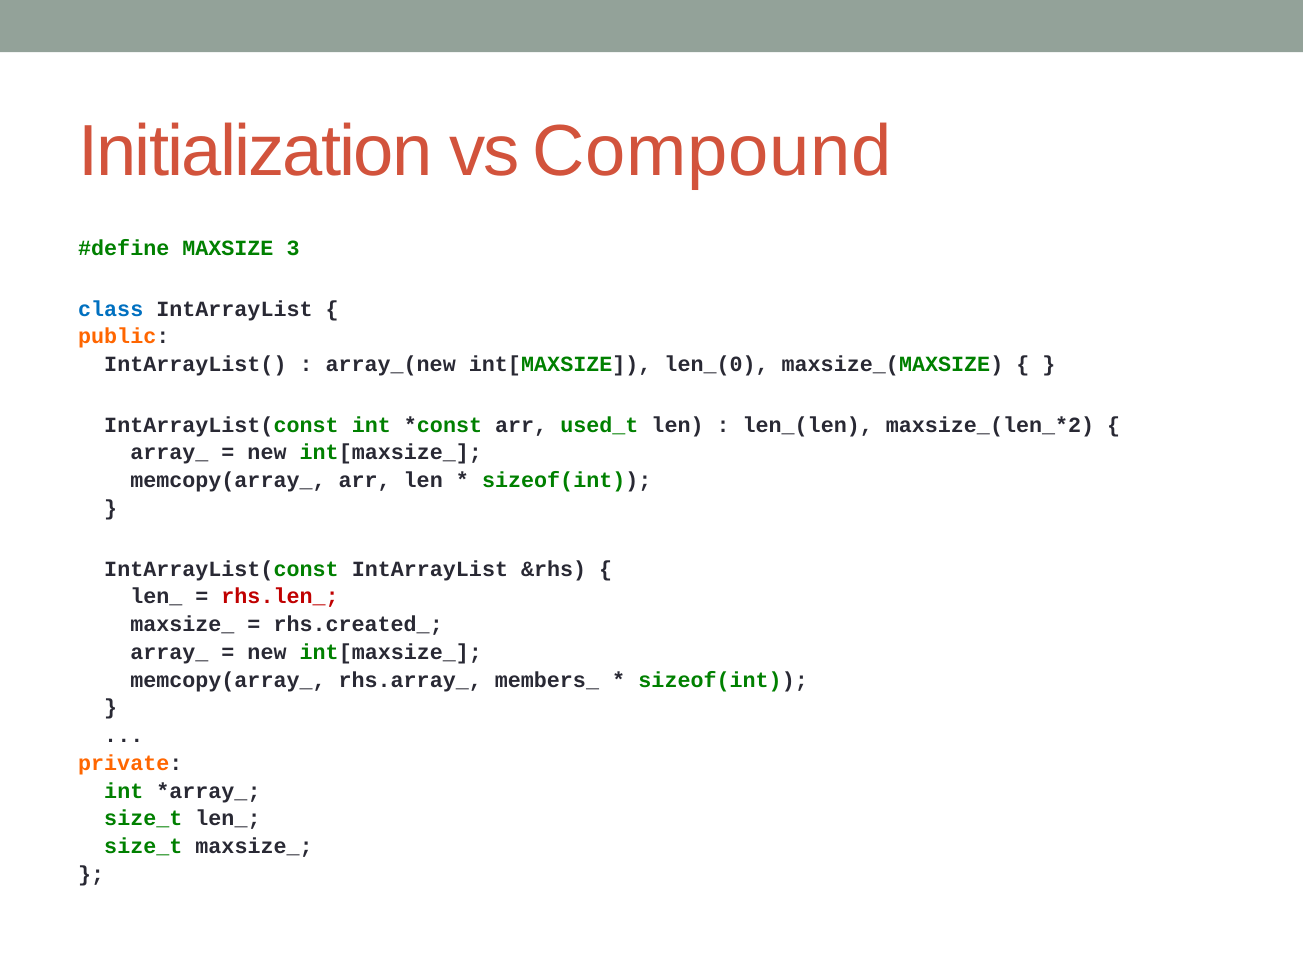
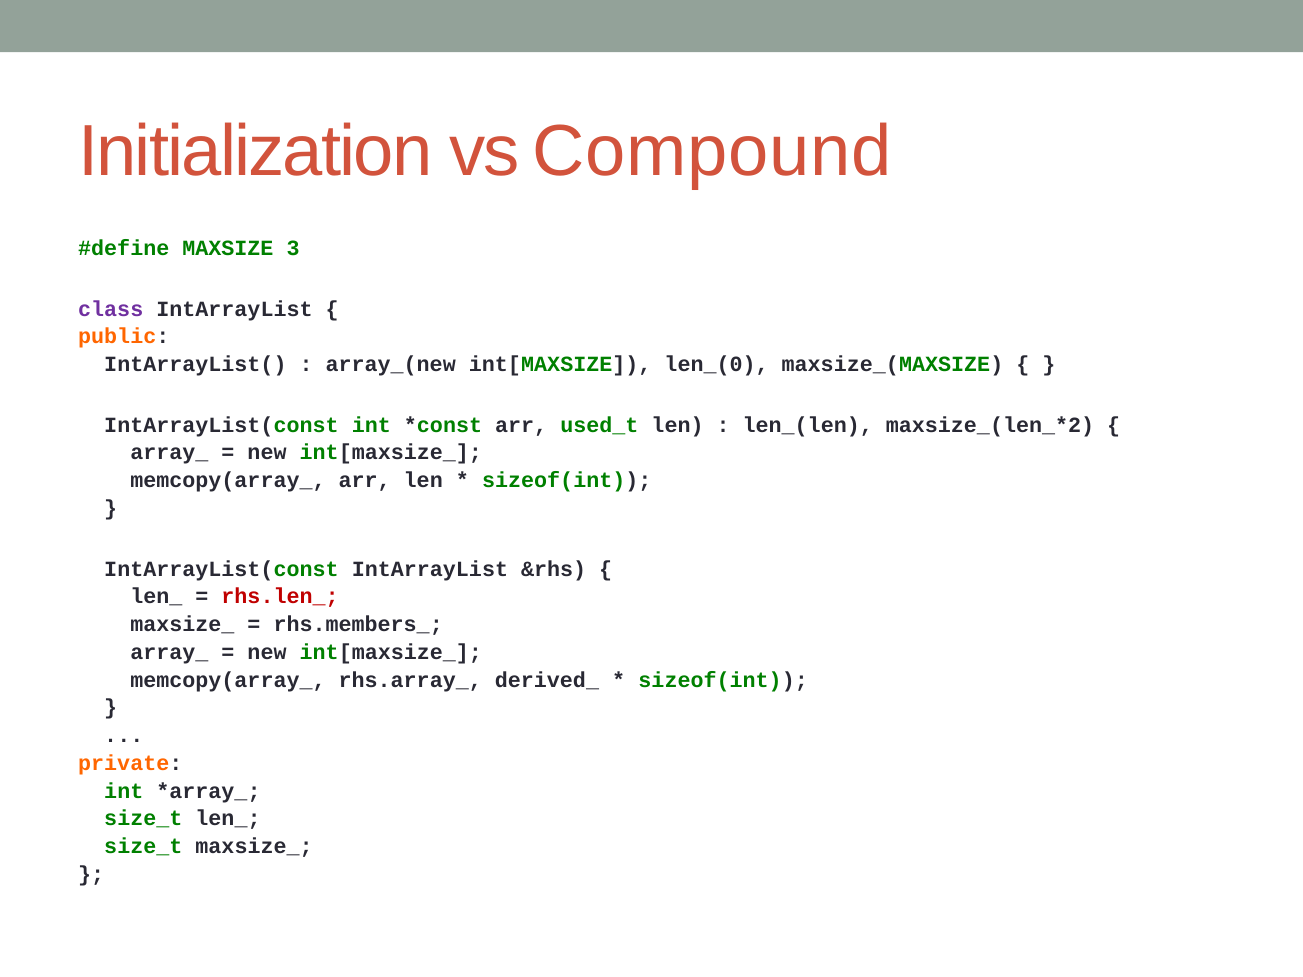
class colour: blue -> purple
rhs.created_: rhs.created_ -> rhs.members_
members_: members_ -> derived_
